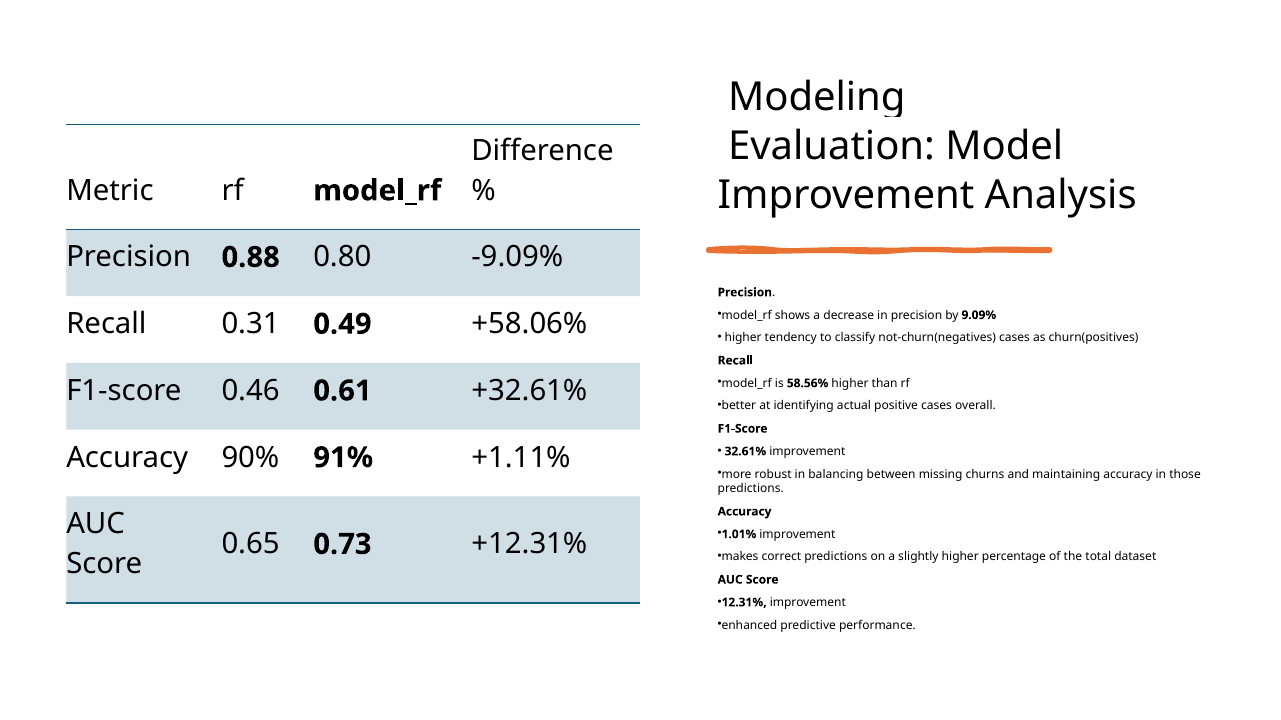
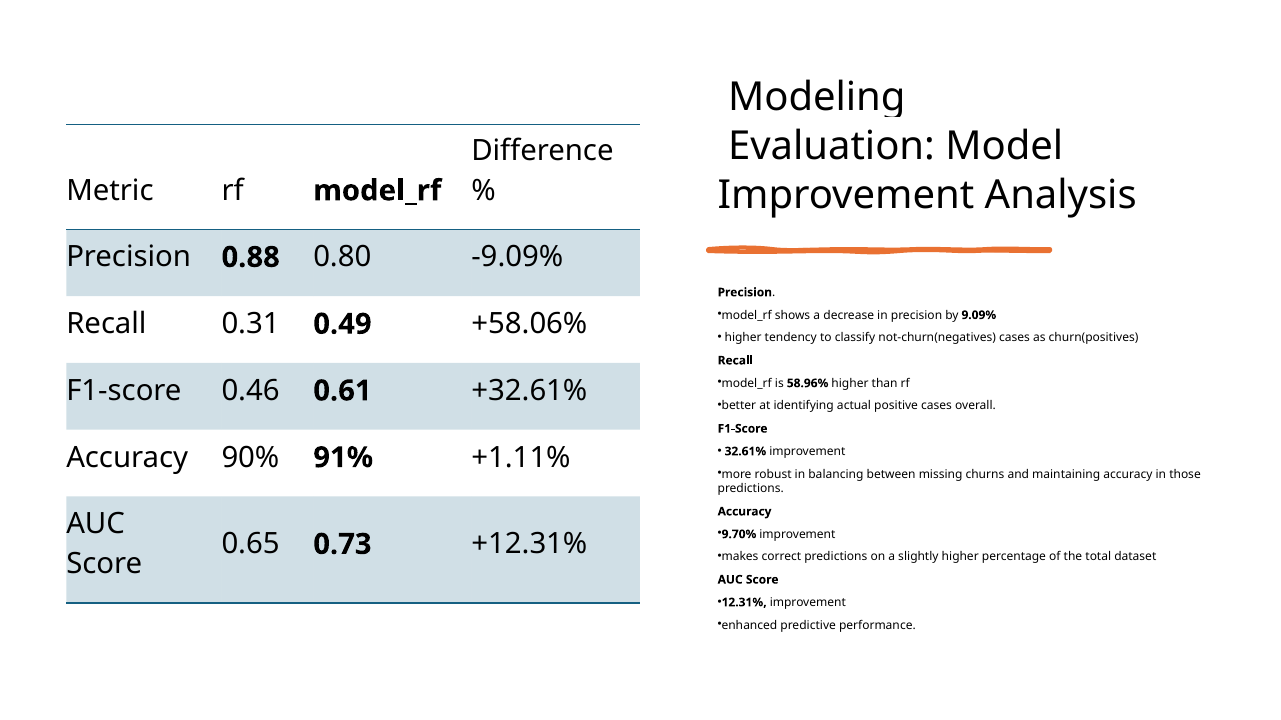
58.56%: 58.56% -> 58.96%
1.01%: 1.01% -> 9.70%
